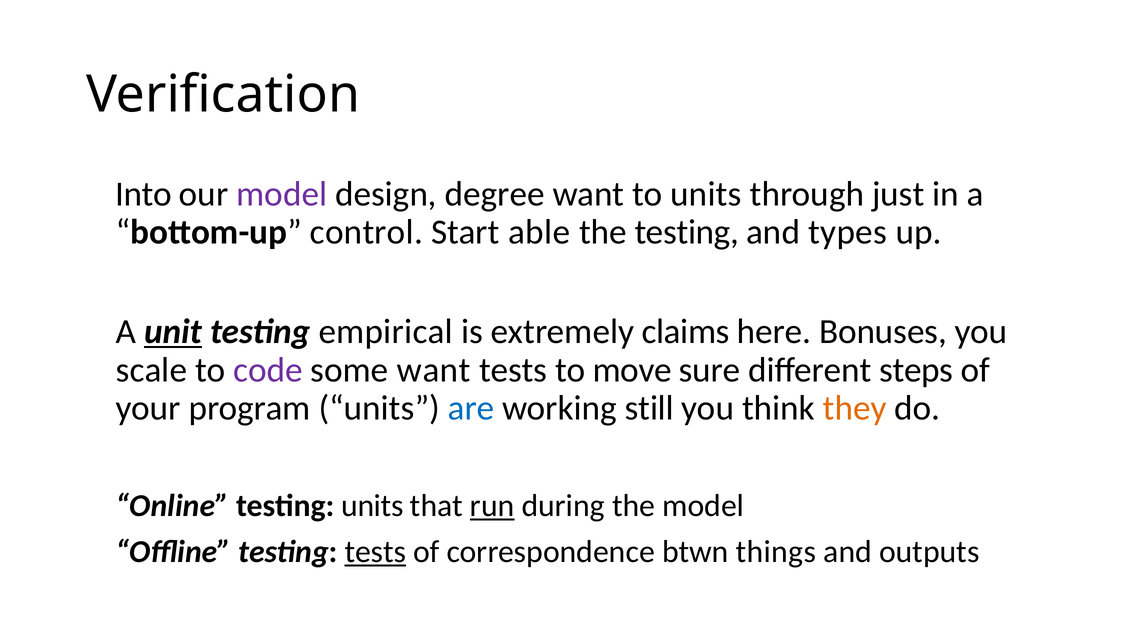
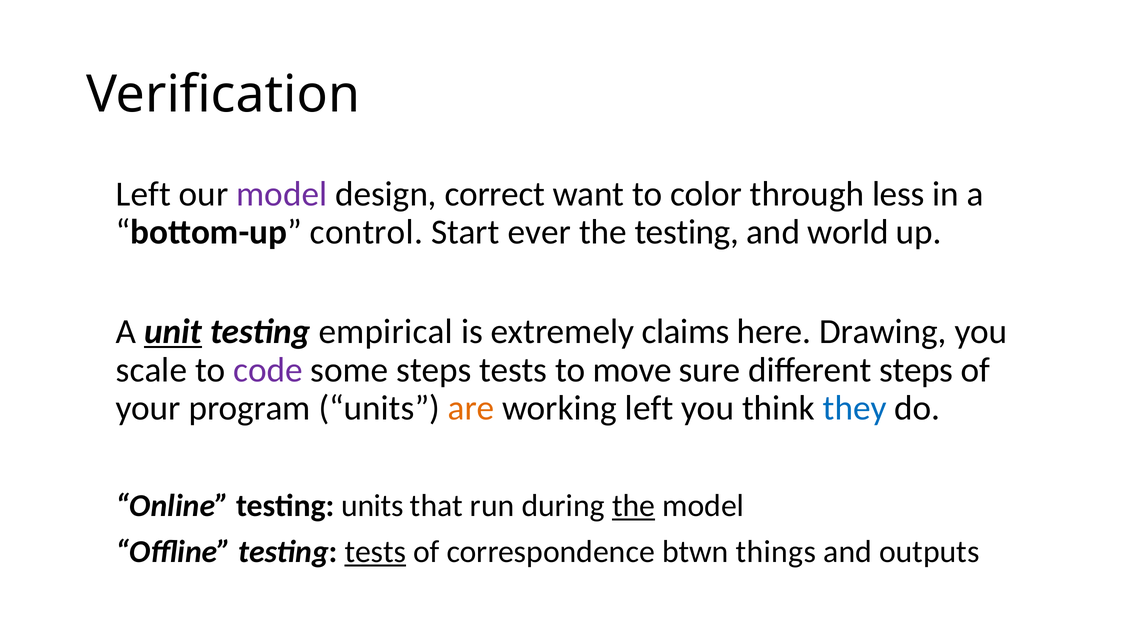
Into at (144, 194): Into -> Left
degree: degree -> correct
to units: units -> color
just: just -> less
able: able -> ever
types: types -> world
Bonuses: Bonuses -> Drawing
some want: want -> steps
are colour: blue -> orange
working still: still -> left
they colour: orange -> blue
run underline: present -> none
the at (634, 506) underline: none -> present
